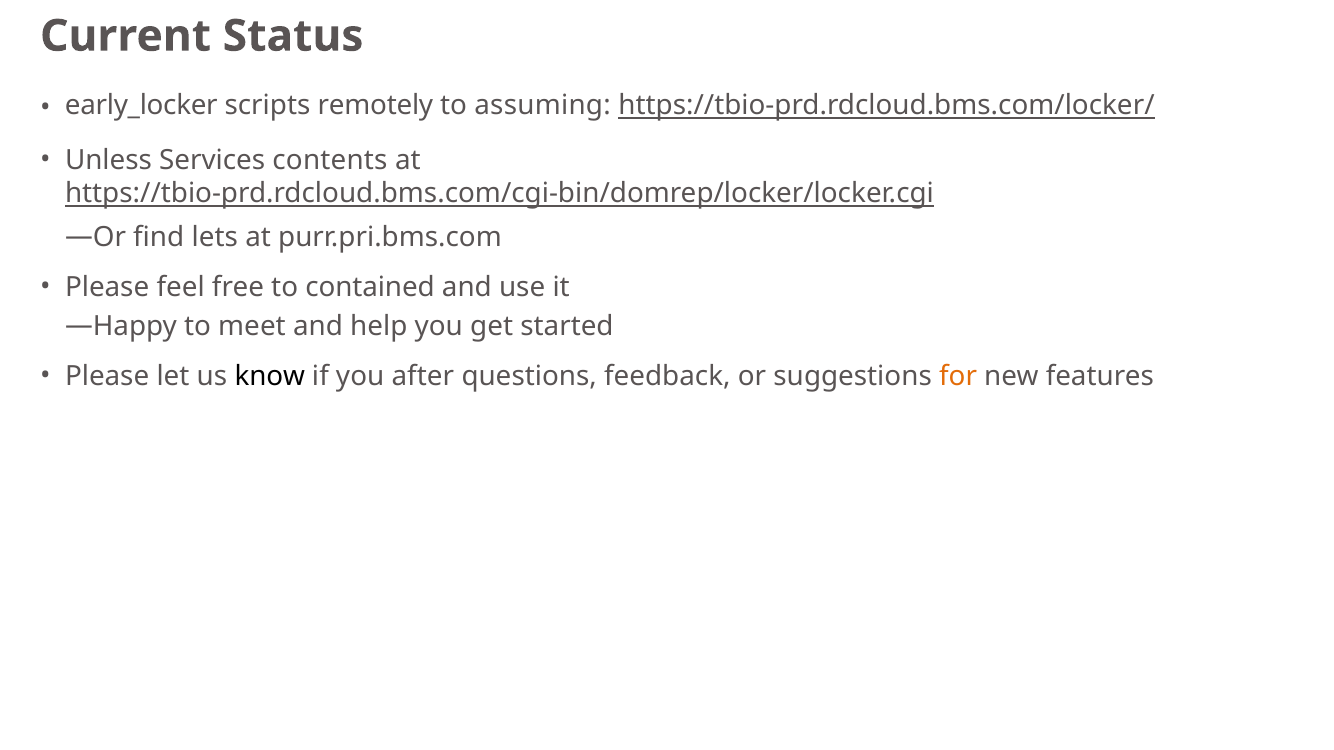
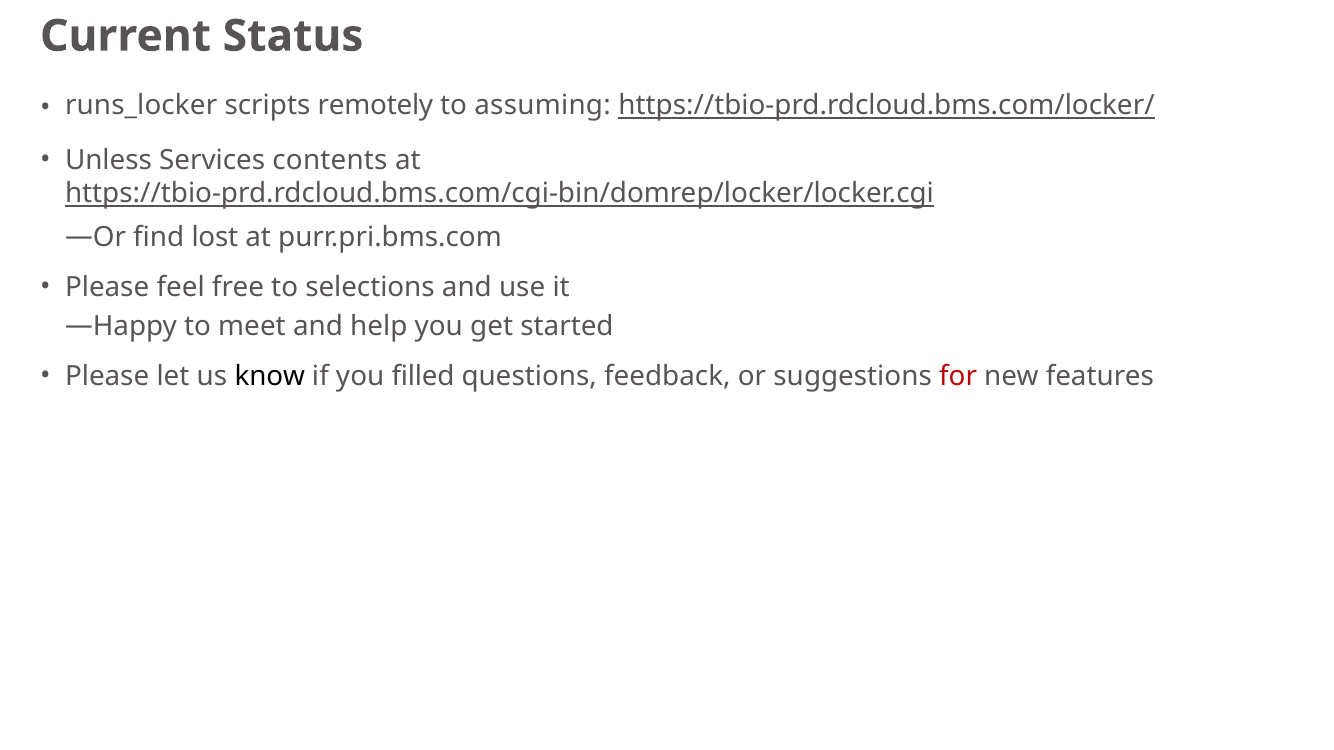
early_locker: early_locker -> runs_locker
lets: lets -> lost
contained: contained -> selections
after: after -> filled
for colour: orange -> red
